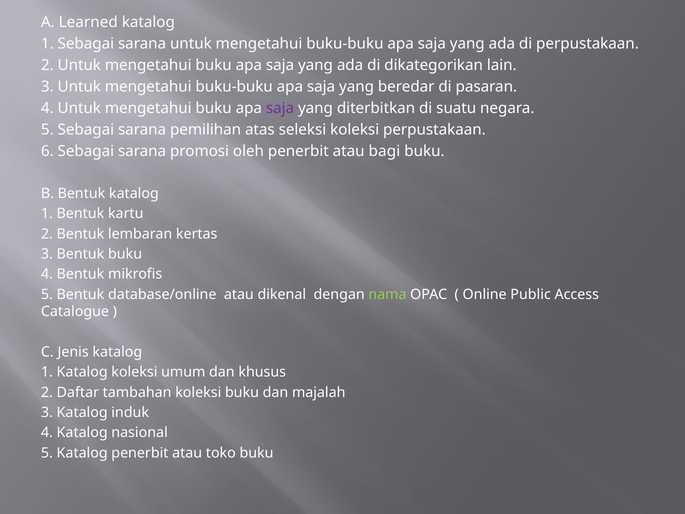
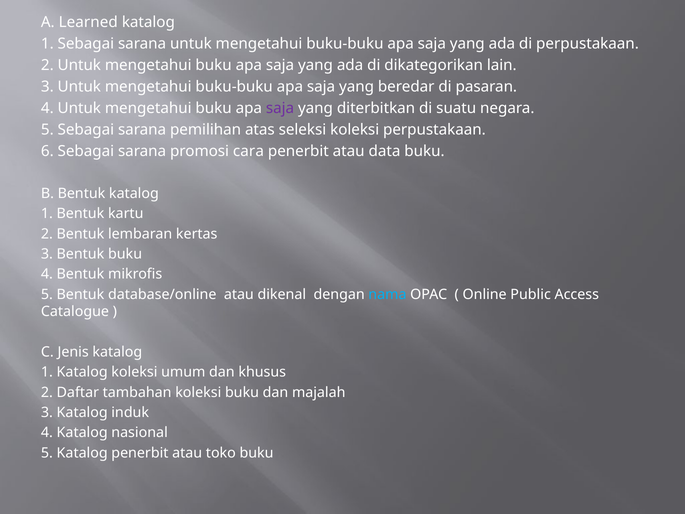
oleh: oleh -> cara
bagi: bagi -> data
nama colour: light green -> light blue
